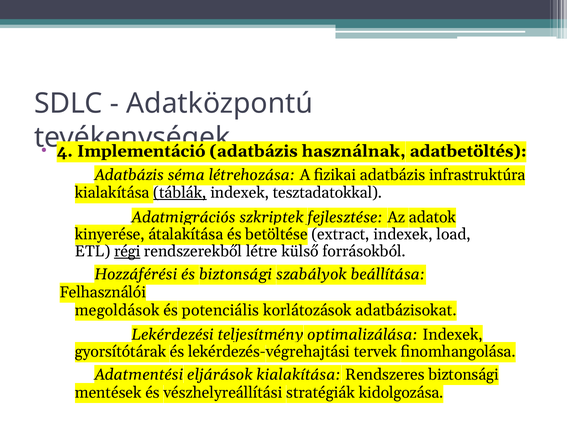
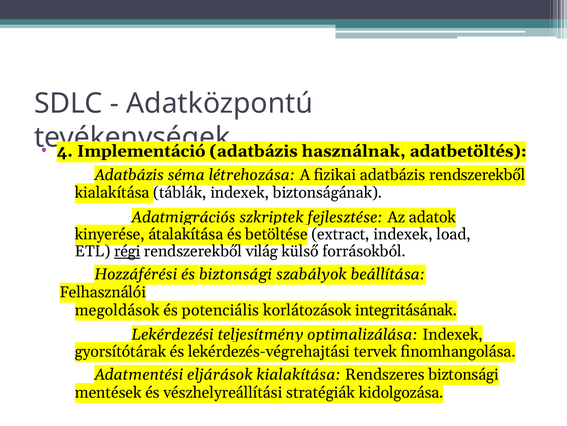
adatbázis infrastruktúra: infrastruktúra -> rendszerekből
táblák underline: present -> none
tesztadatokkal: tesztadatokkal -> biztonságának
létre: létre -> világ
adatbázisokat: adatbázisokat -> integritásának
